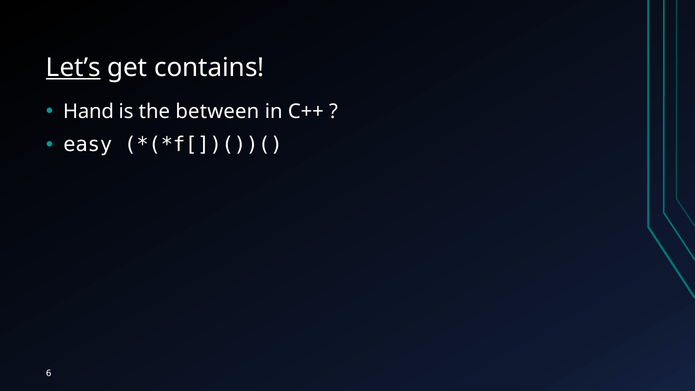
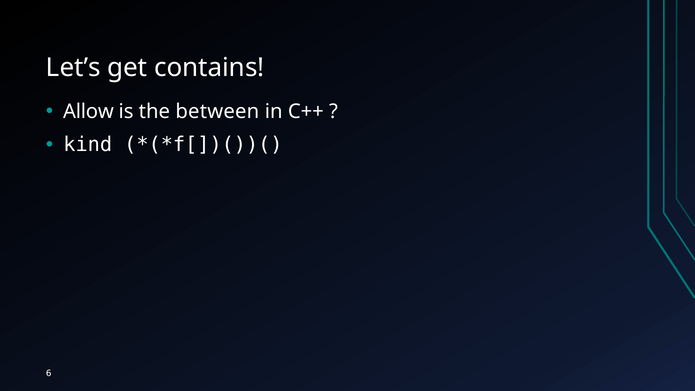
Let’s underline: present -> none
Hand: Hand -> Allow
easy: easy -> kind
